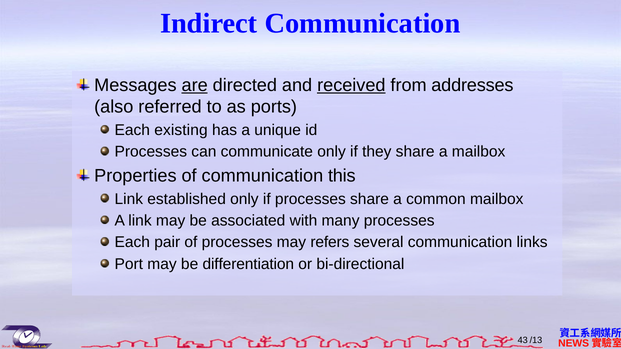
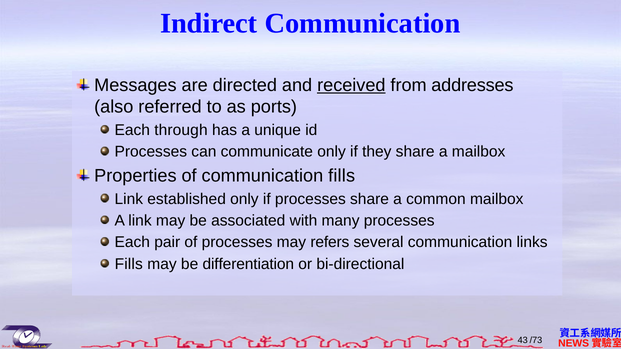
are underline: present -> none
existing: existing -> through
communication this: this -> fills
Port at (129, 264): Port -> Fills
/13: /13 -> /73
